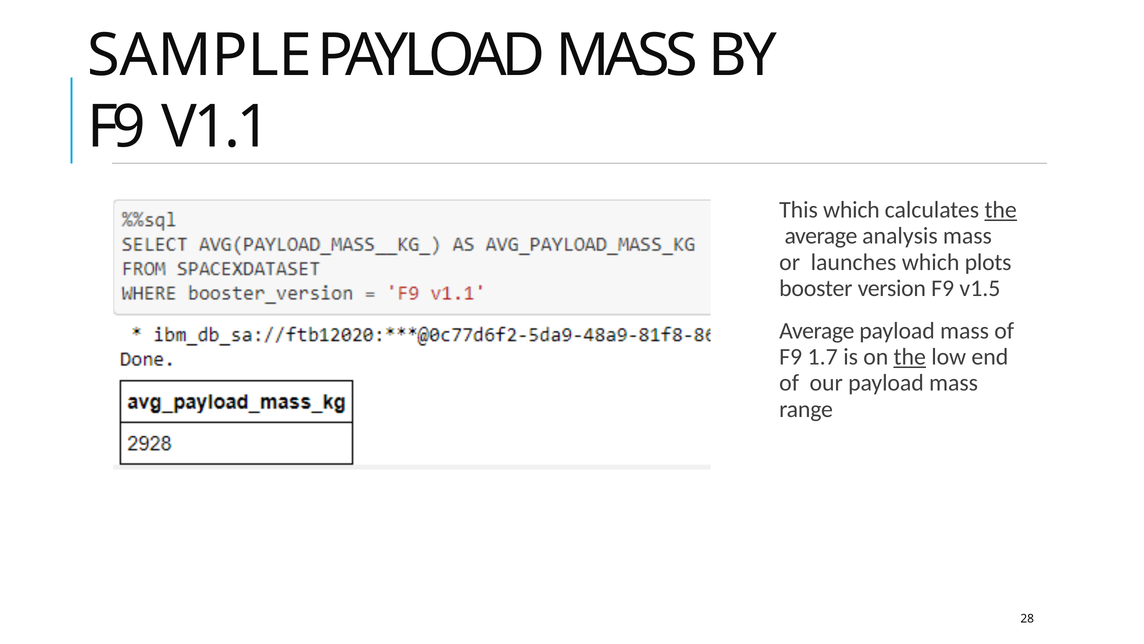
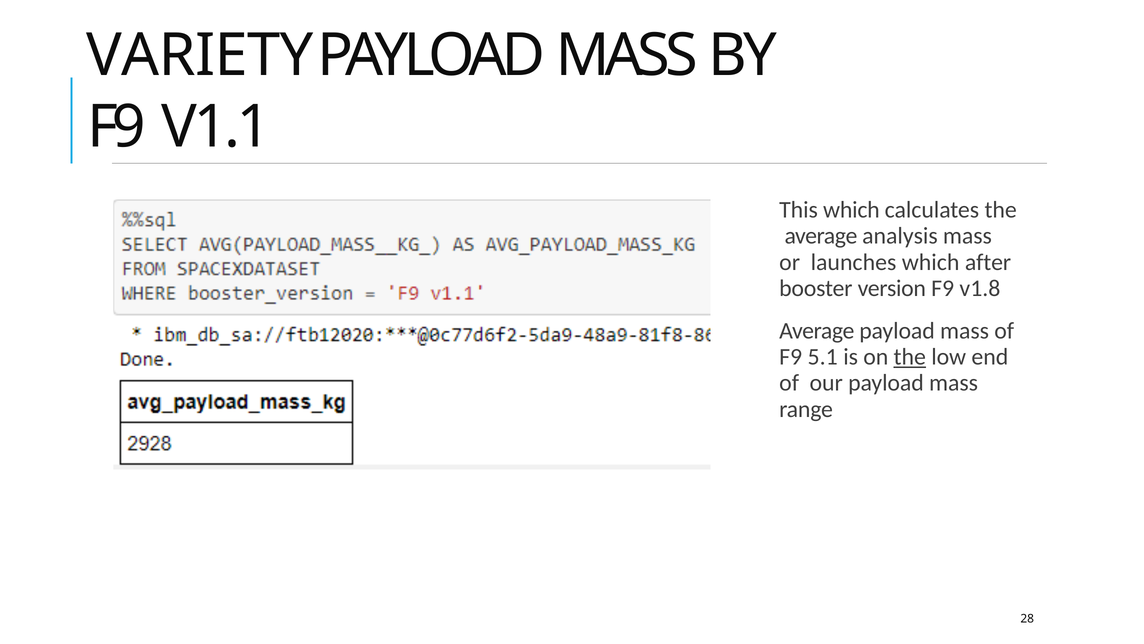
SAMPLE: SAMPLE -> VARIETY
the at (1001, 210) underline: present -> none
plots: plots -> after
v1.5: v1.5 -> v1.8
1.7: 1.7 -> 5.1
